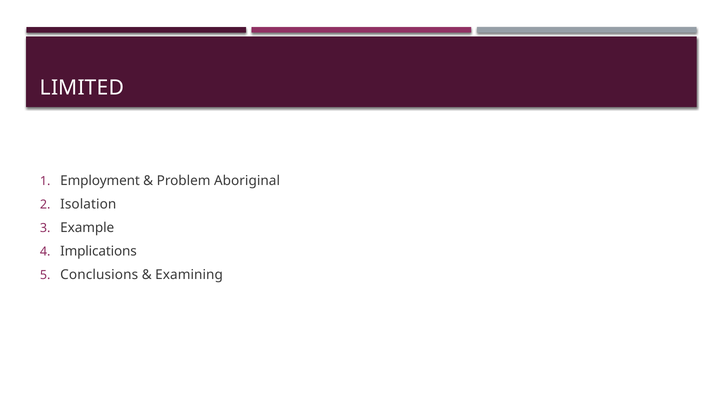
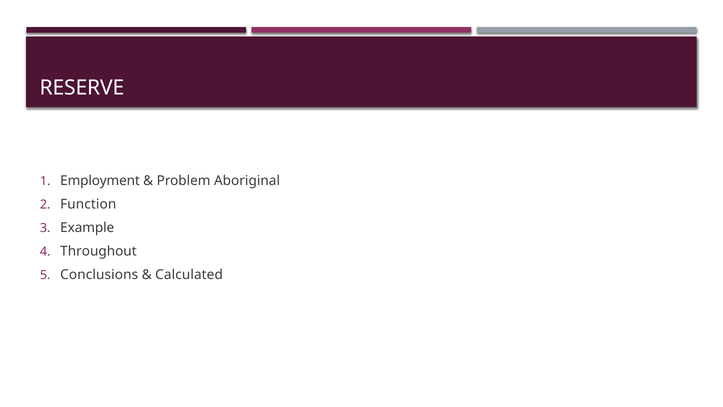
LIMITED: LIMITED -> RESERVE
Isolation: Isolation -> Function
Implications: Implications -> Throughout
Examining: Examining -> Calculated
